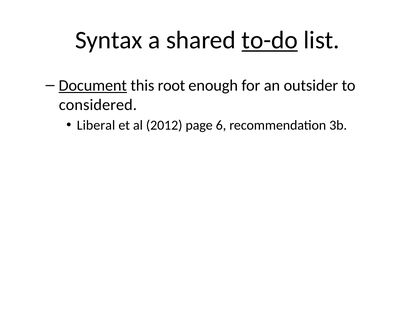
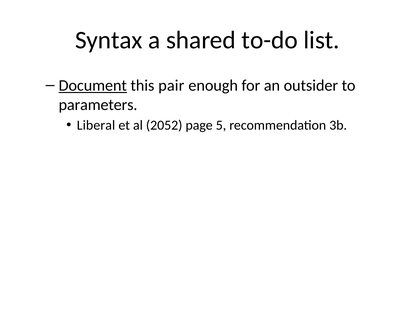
to-do underline: present -> none
root: root -> pair
considered: considered -> parameters
2012: 2012 -> 2052
6: 6 -> 5
